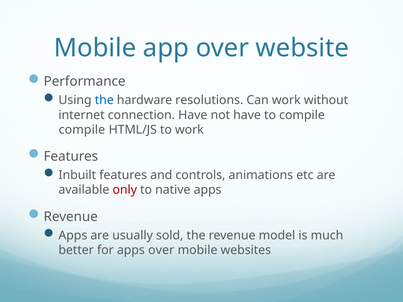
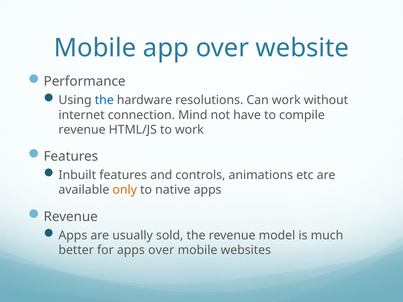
connection Have: Have -> Mind
compile at (82, 130): compile -> revenue
only colour: red -> orange
